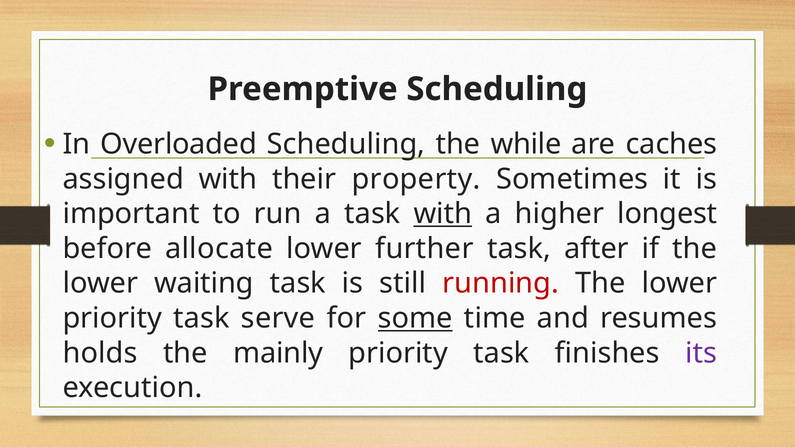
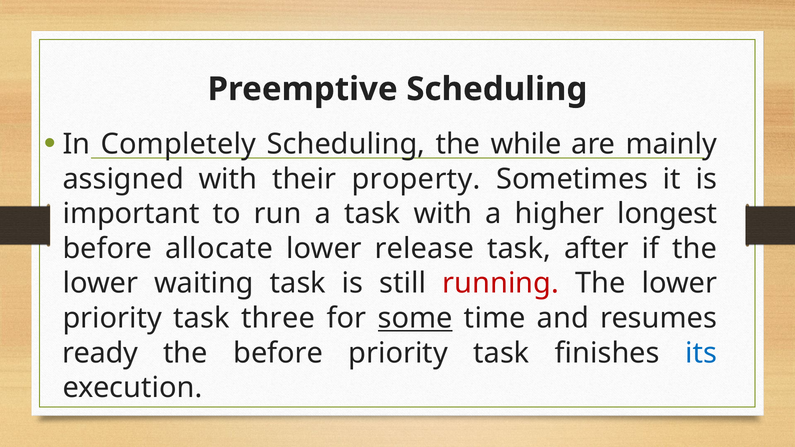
Overloaded: Overloaded -> Completely
caches: caches -> mainly
with at (443, 214) underline: present -> none
further: further -> release
serve: serve -> three
holds: holds -> ready
the mainly: mainly -> before
its colour: purple -> blue
